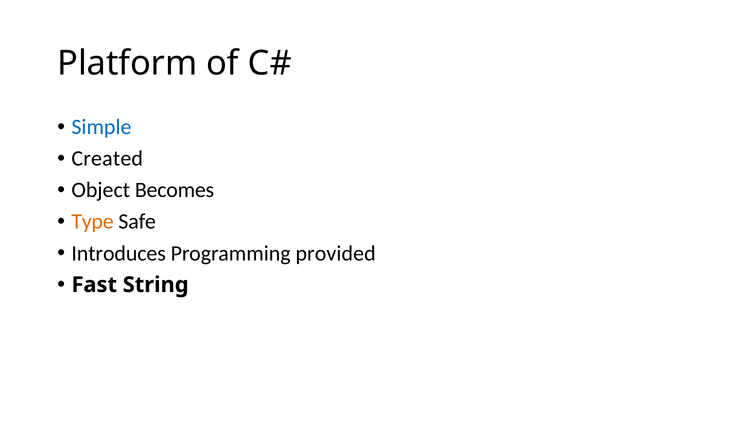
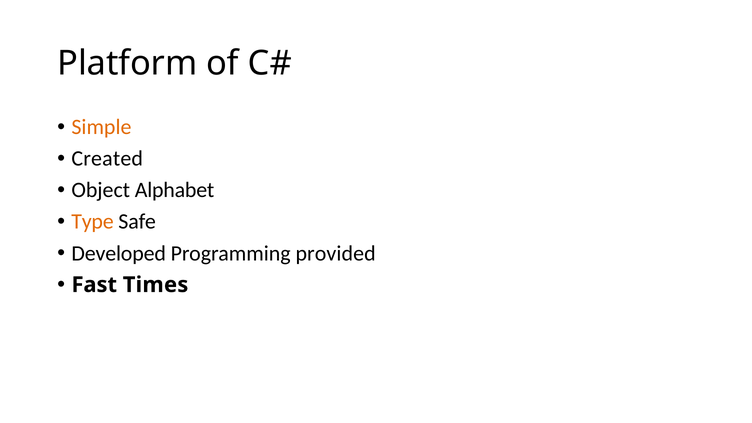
Simple colour: blue -> orange
Becomes: Becomes -> Alphabet
Introduces: Introduces -> Developed
String: String -> Times
